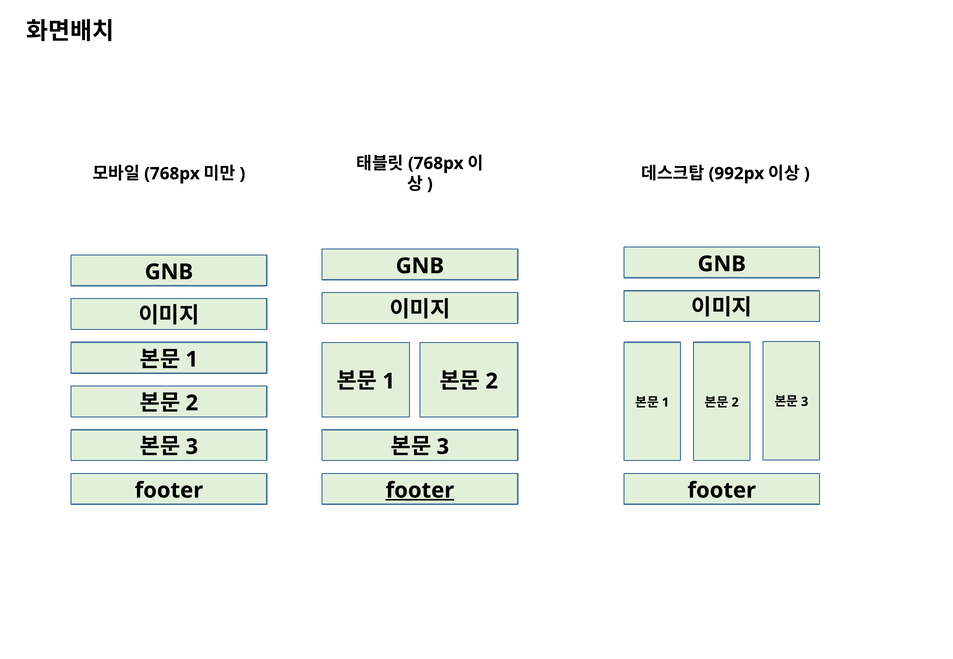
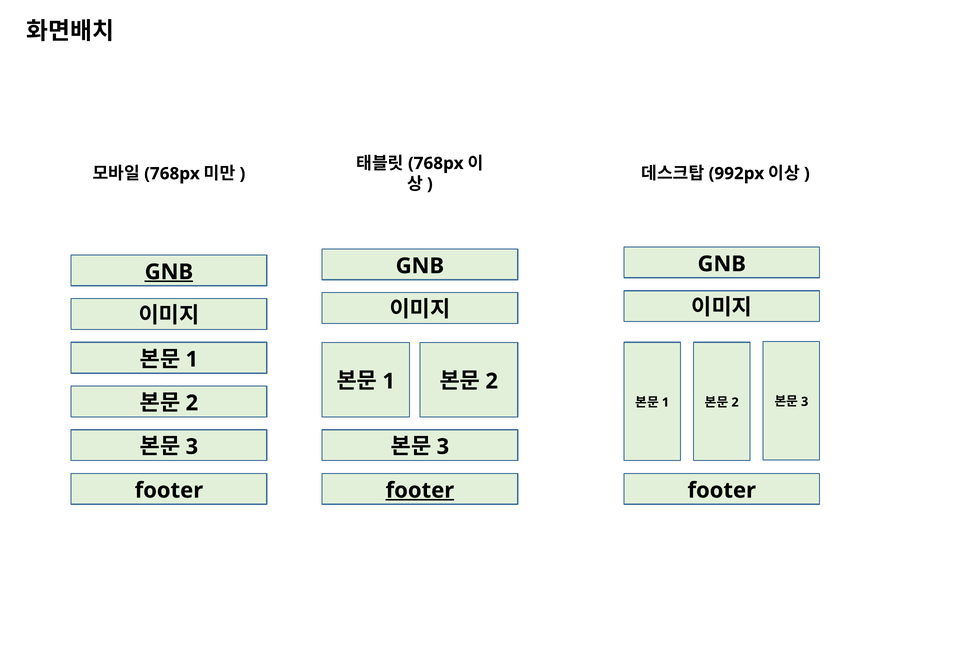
GNB at (169, 272) underline: none -> present
